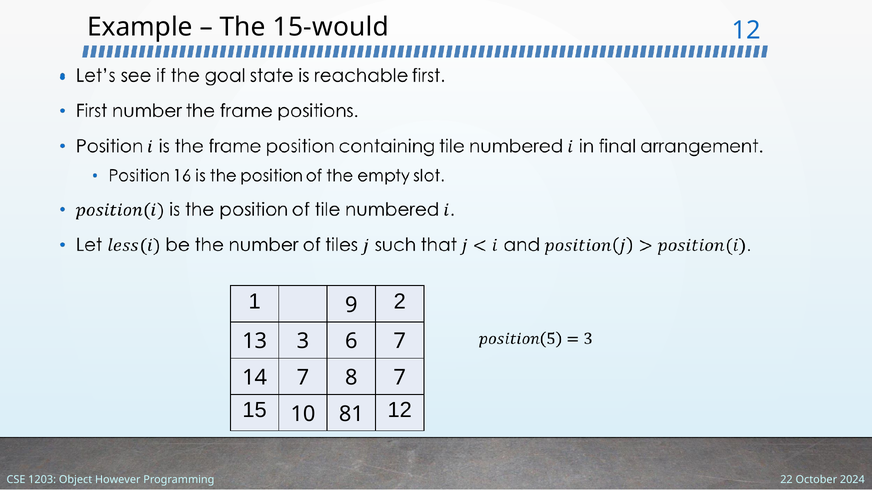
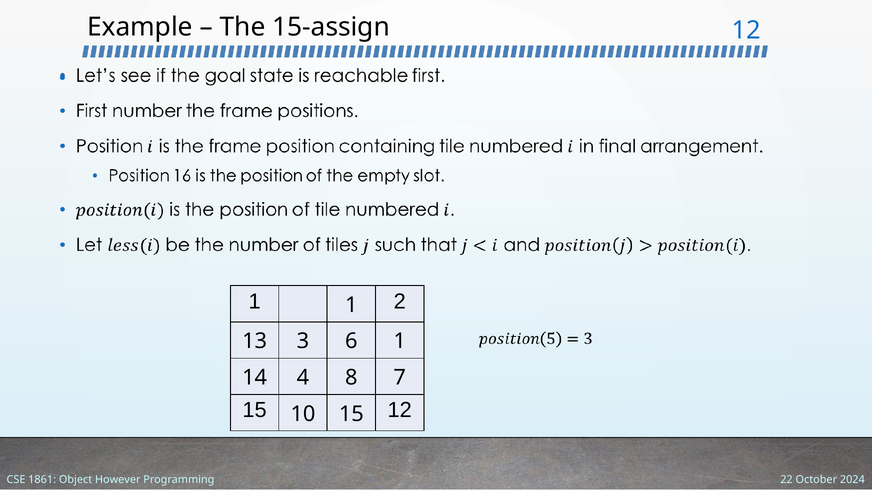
15-would: 15-would -> 15-assign
1 9: 9 -> 1
6 7: 7 -> 1
14 7: 7 -> 4
10 81: 81 -> 15
1203: 1203 -> 1861
